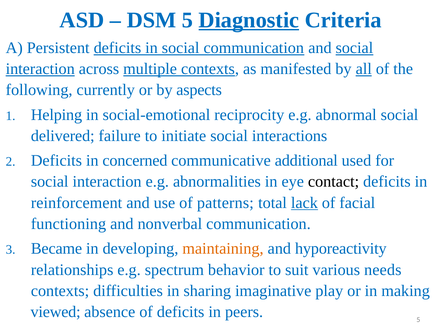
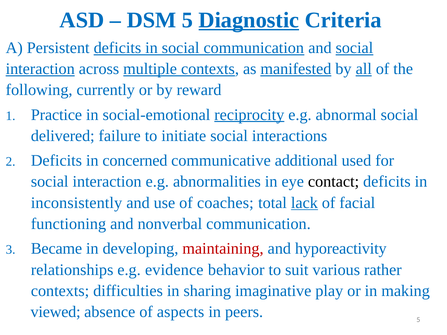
manifested underline: none -> present
aspects: aspects -> reward
Helping: Helping -> Practice
reciprocity underline: none -> present
reinforcement: reinforcement -> inconsistently
patterns: patterns -> coaches
maintaining colour: orange -> red
spectrum: spectrum -> evidence
needs: needs -> rather
of deficits: deficits -> aspects
